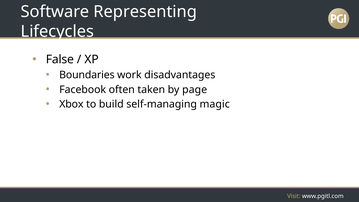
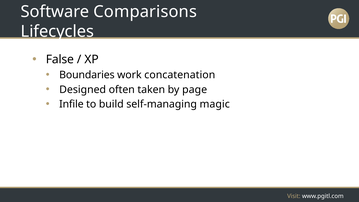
Representing: Representing -> Comparisons
disadvantages: disadvantages -> concatenation
Facebook: Facebook -> Designed
Xbox: Xbox -> Infile
